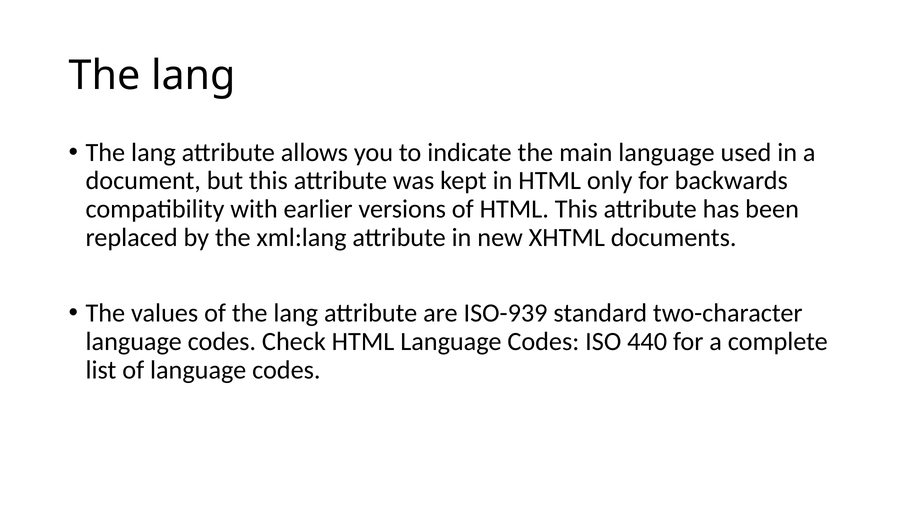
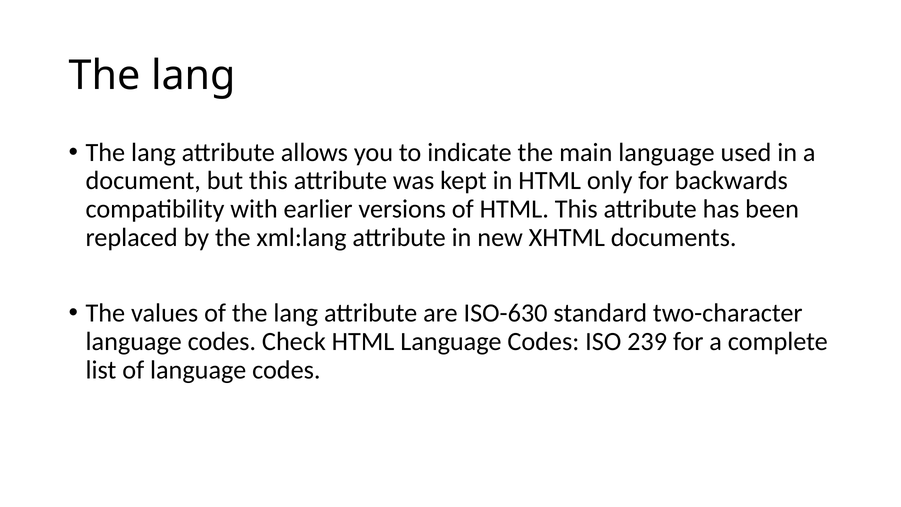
ISO-939: ISO-939 -> ISO-630
440: 440 -> 239
